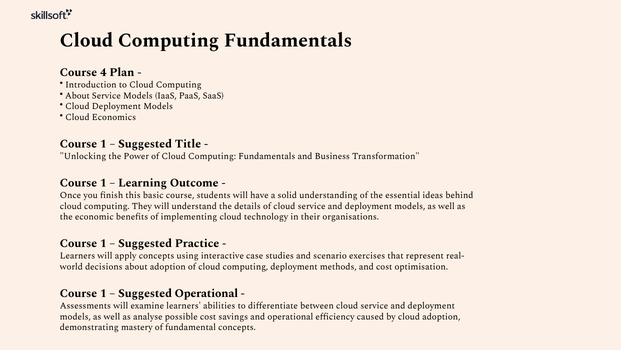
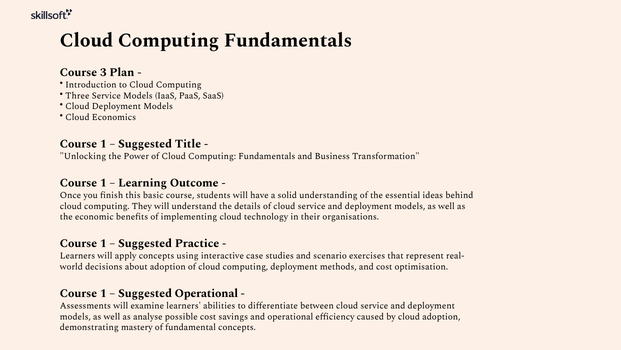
4: 4 -> 3
About at (77, 95): About -> Three
